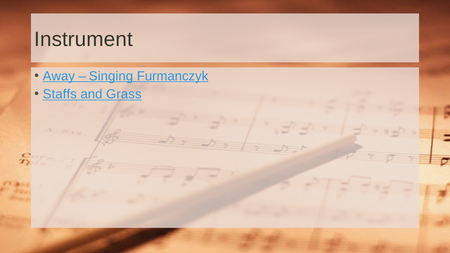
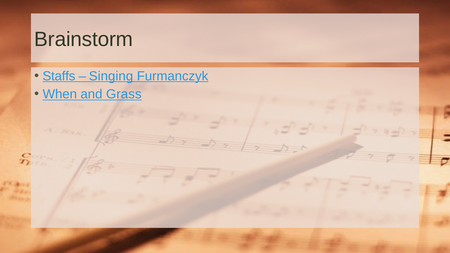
Instrument: Instrument -> Brainstorm
Away: Away -> Staffs
Staffs: Staffs -> When
